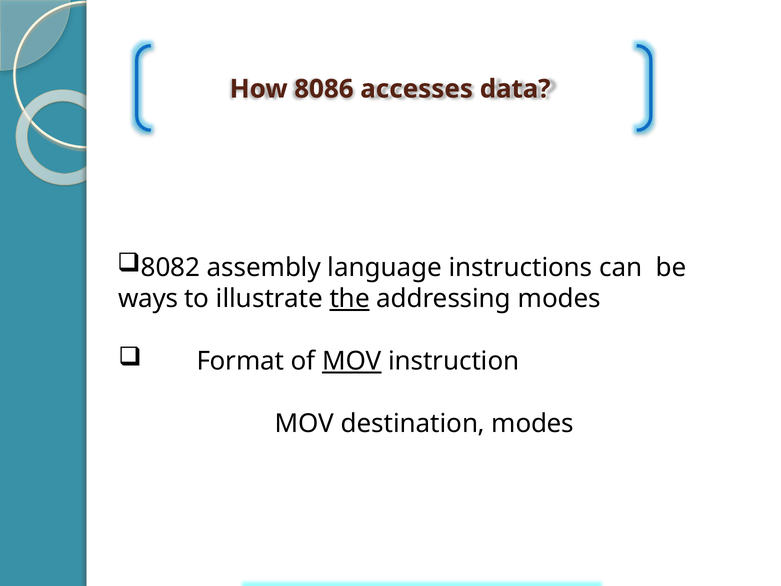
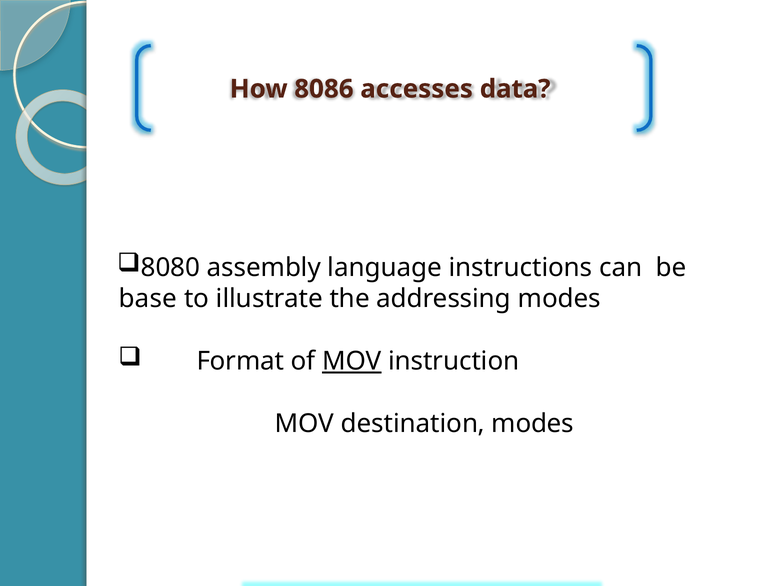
8082: 8082 -> 8080
ways: ways -> base
the underline: present -> none
